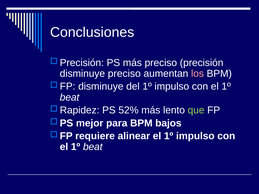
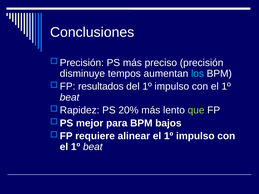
disminuye preciso: preciso -> tempos
los colour: pink -> light blue
disminuye at (101, 87): disminuye -> resultados
52%: 52% -> 20%
